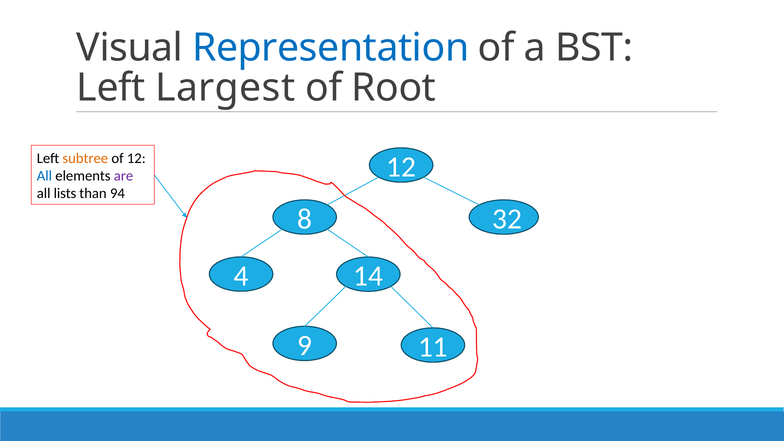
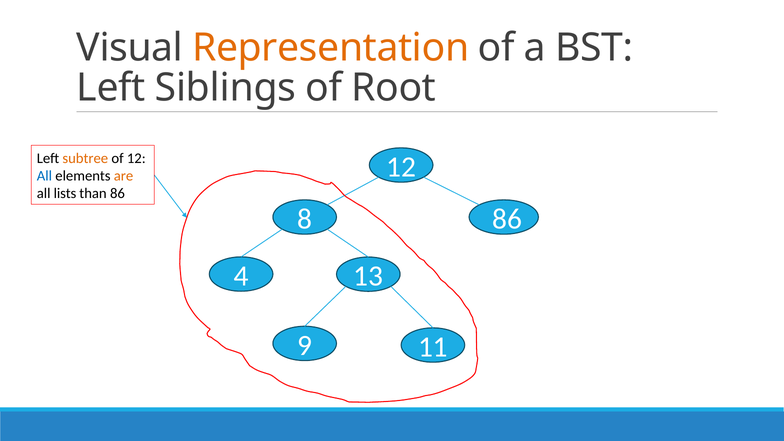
Representation colour: blue -> orange
Largest: Largest -> Siblings
are colour: purple -> orange
than 94: 94 -> 86
8 32: 32 -> 86
14: 14 -> 13
